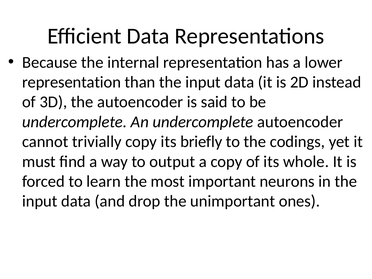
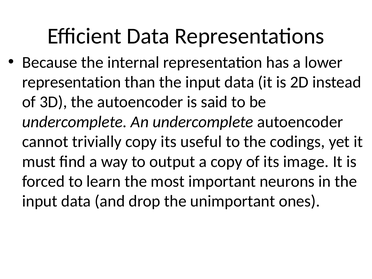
briefly: briefly -> useful
whole: whole -> image
